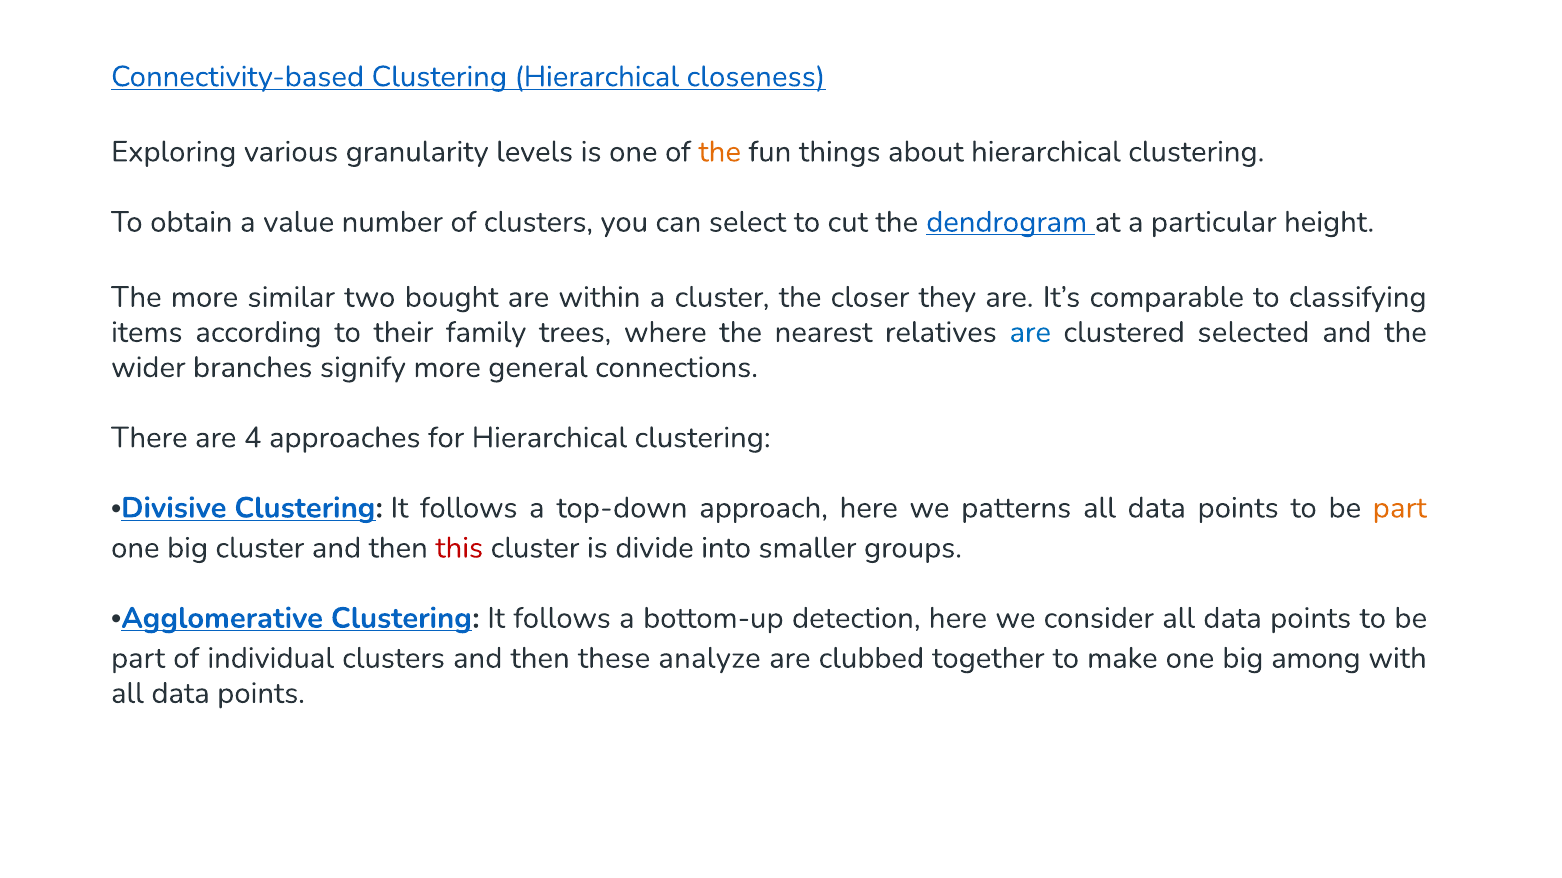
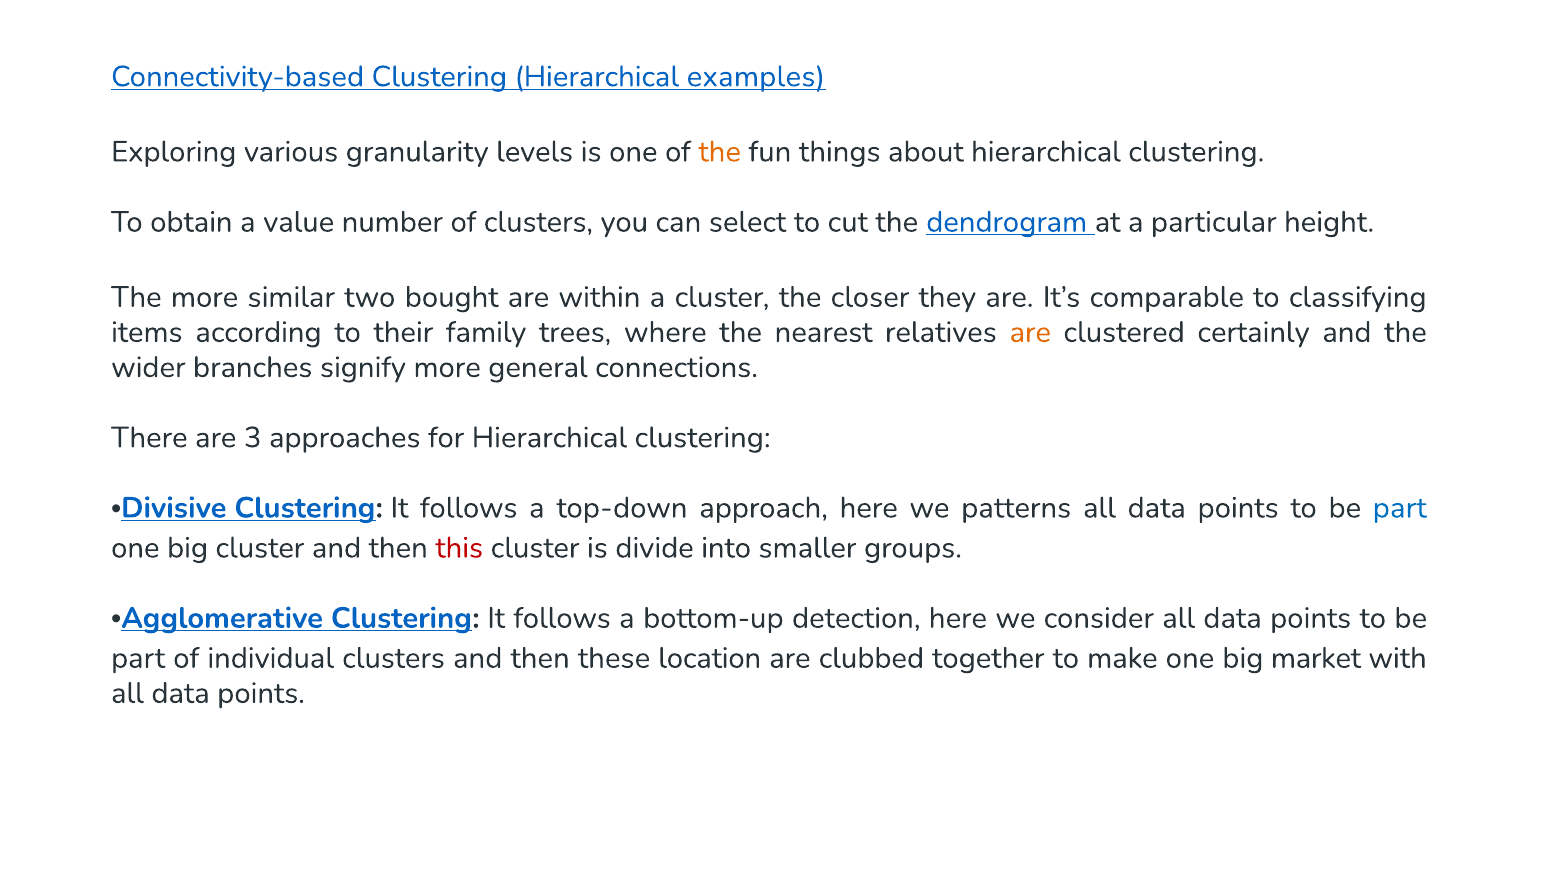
closeness: closeness -> examples
are at (1030, 332) colour: blue -> orange
selected: selected -> certainly
4: 4 -> 3
part at (1400, 508) colour: orange -> blue
analyze: analyze -> location
among: among -> market
